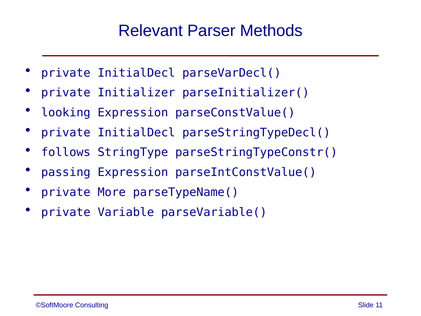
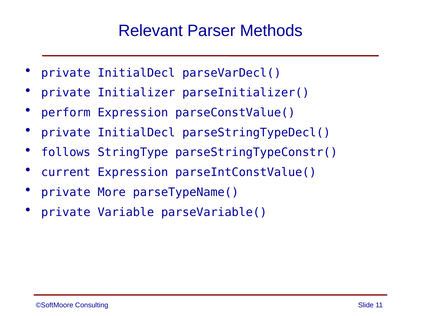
looking: looking -> perform
passing: passing -> current
